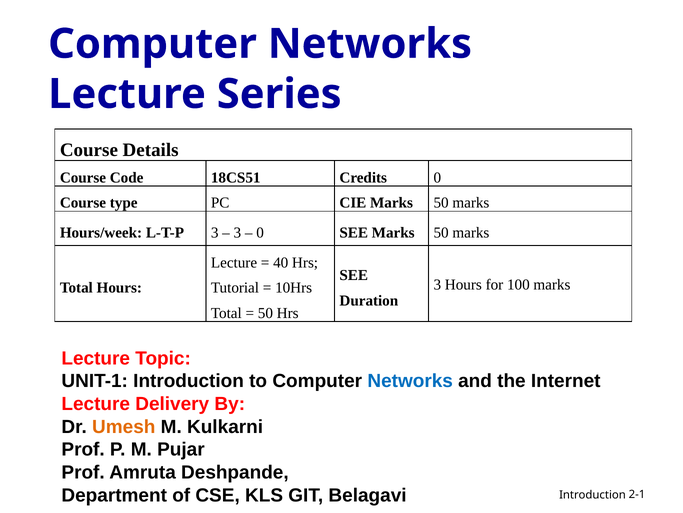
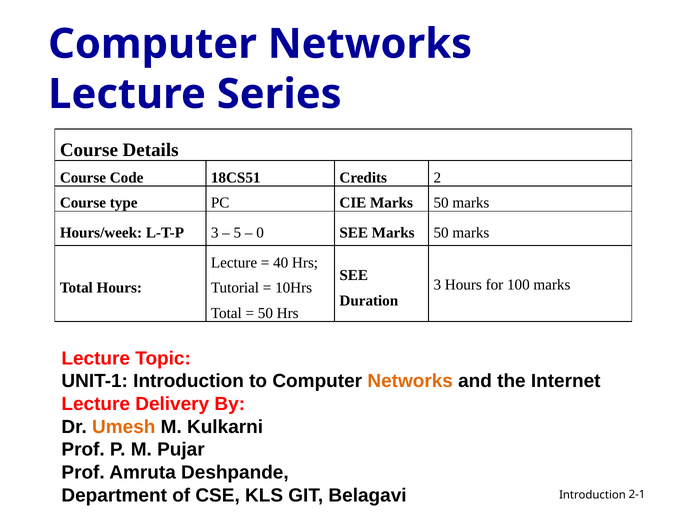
Credits 0: 0 -> 2
3 at (237, 232): 3 -> 5
Networks at (410, 381) colour: blue -> orange
